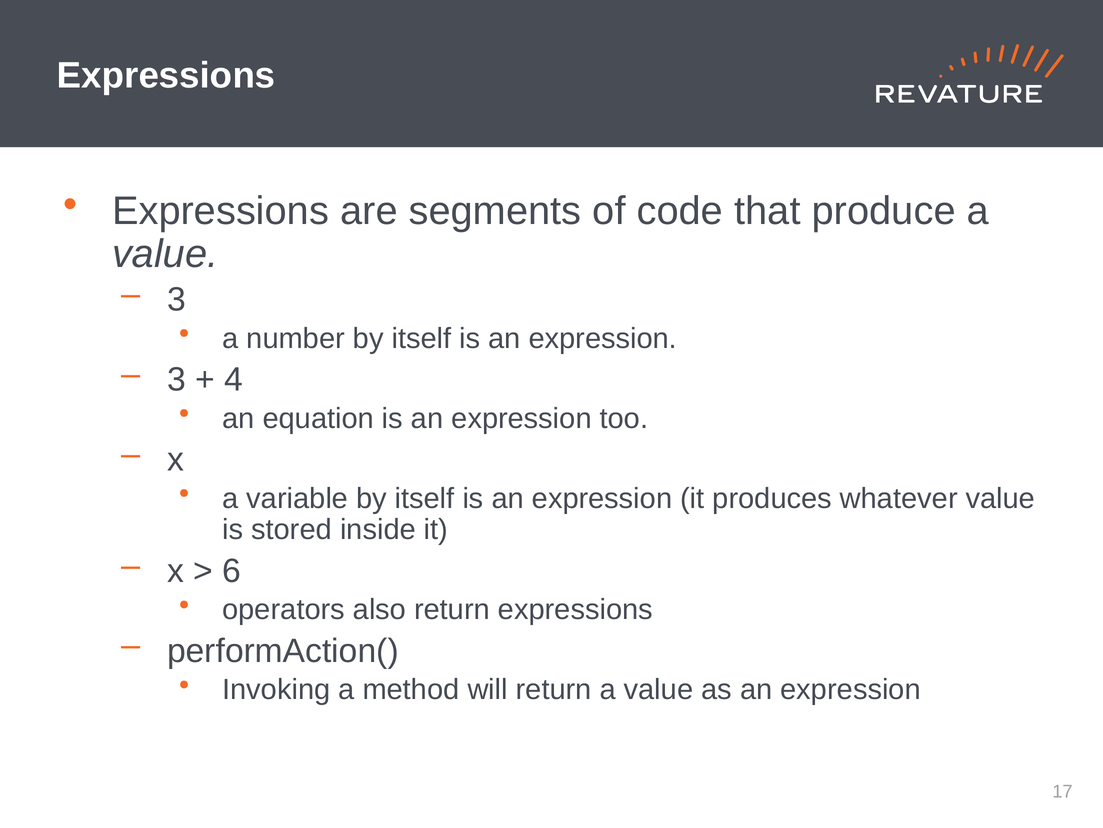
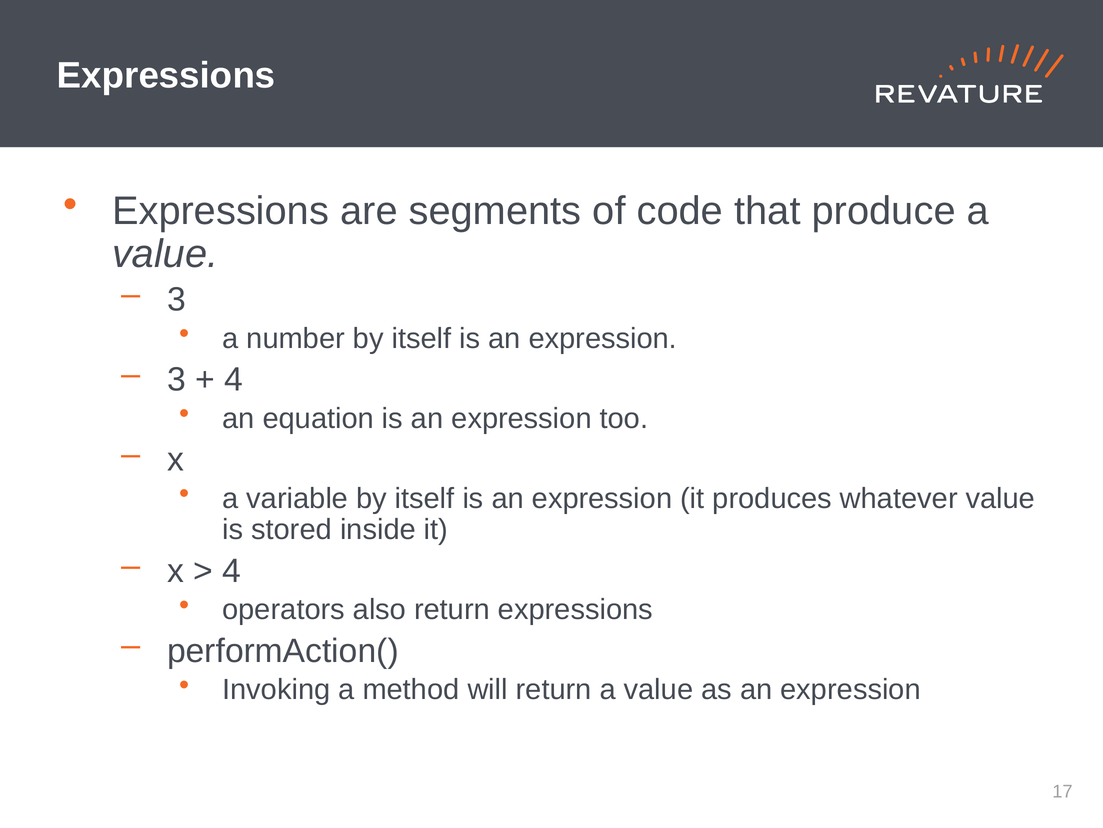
6 at (232, 571): 6 -> 4
